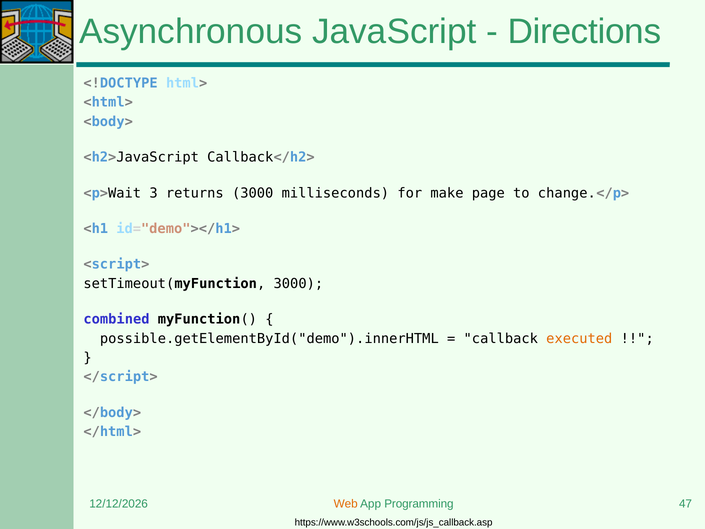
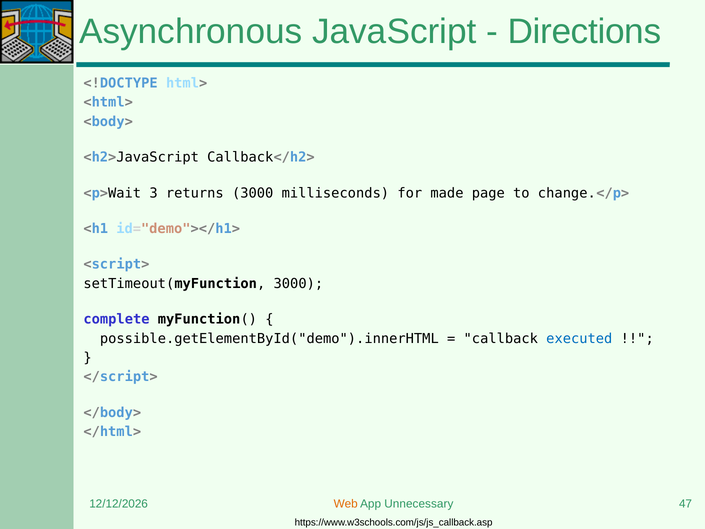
make: make -> made
combined: combined -> complete
executed colour: orange -> blue
Programming: Programming -> Unnecessary
